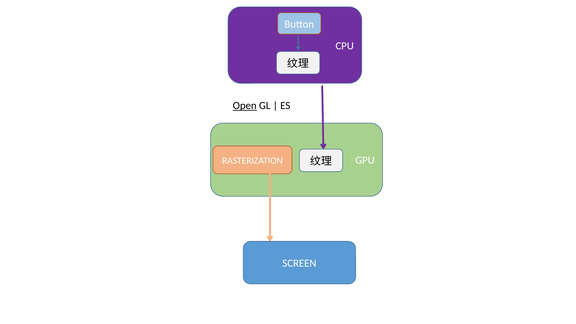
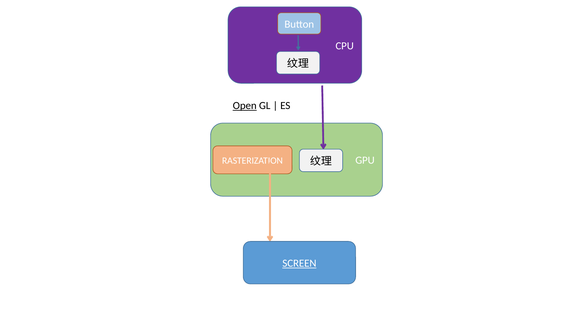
SCREEN underline: none -> present
